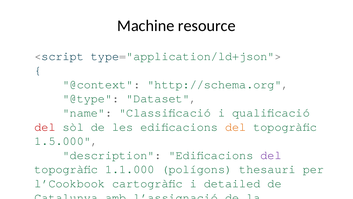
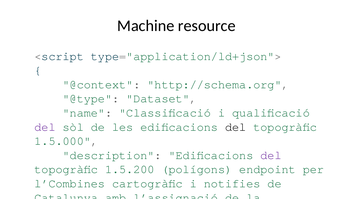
del at (45, 127) colour: red -> purple
del at (236, 127) colour: orange -> black
1.1.000: 1.1.000 -> 1.5.200
thesauri: thesauri -> endpoint
l’Cookbook: l’Cookbook -> l’Combines
detailed: detailed -> notifies
